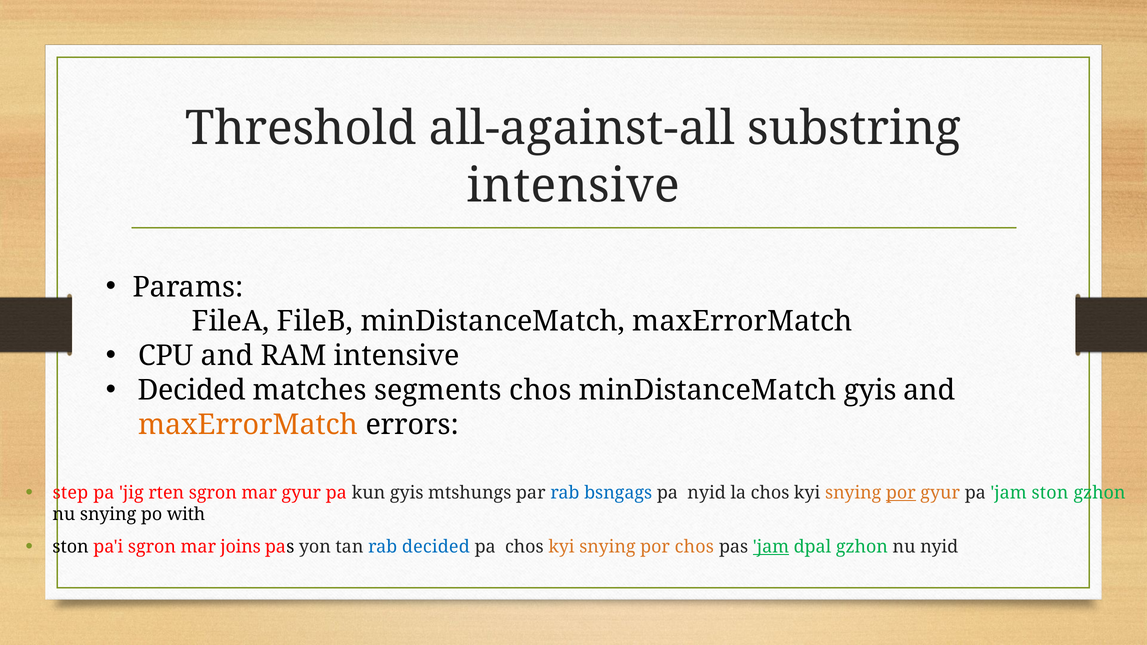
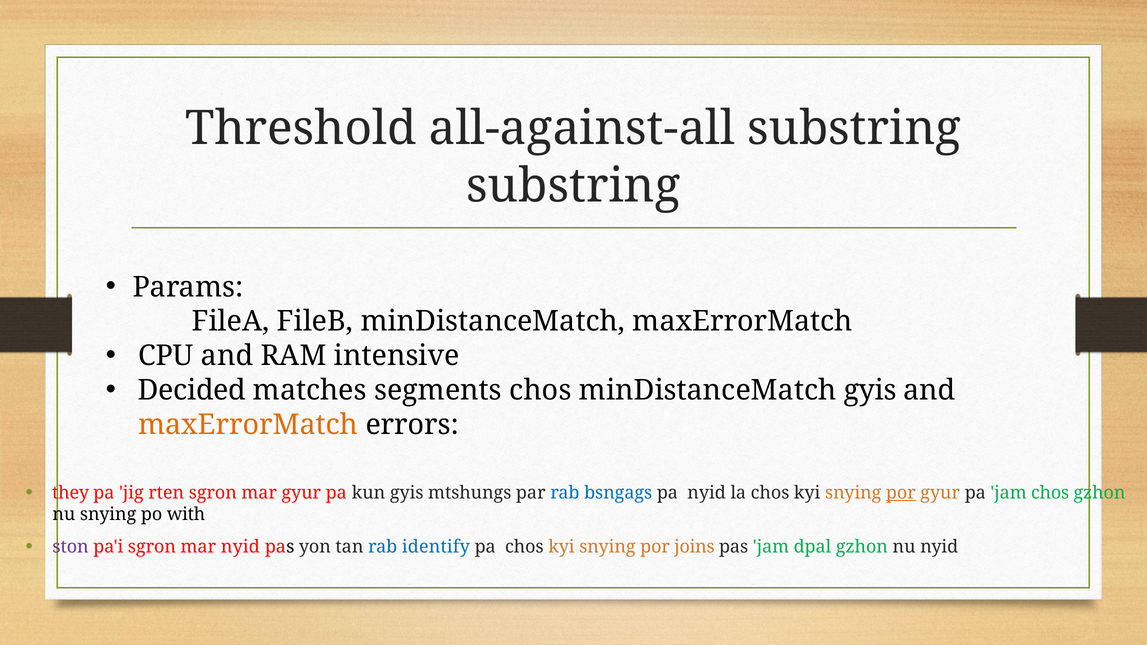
intensive at (573, 186): intensive -> substring
step: step -> they
jam ston: ston -> chos
ston at (71, 547) colour: black -> purple
mar joins: joins -> nyid
rab decided: decided -> identify
por chos: chos -> joins
jam at (771, 547) underline: present -> none
